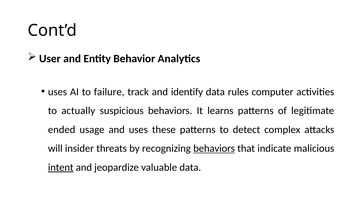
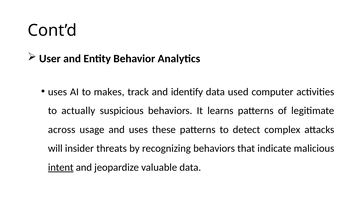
failure: failure -> makes
rules: rules -> used
ended: ended -> across
behaviors at (214, 149) underline: present -> none
